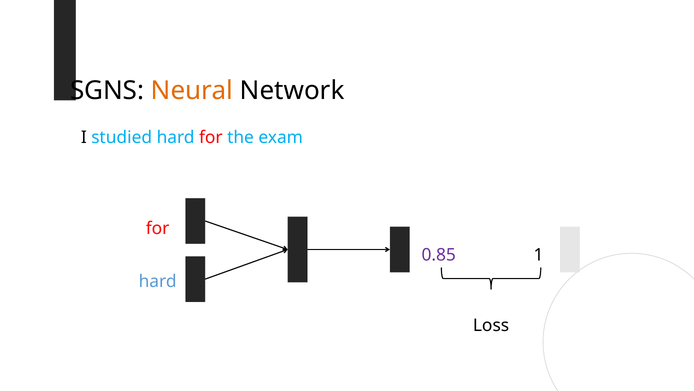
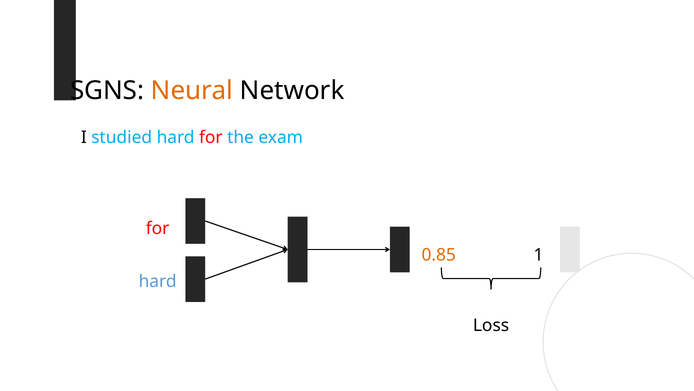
0.85 colour: purple -> orange
